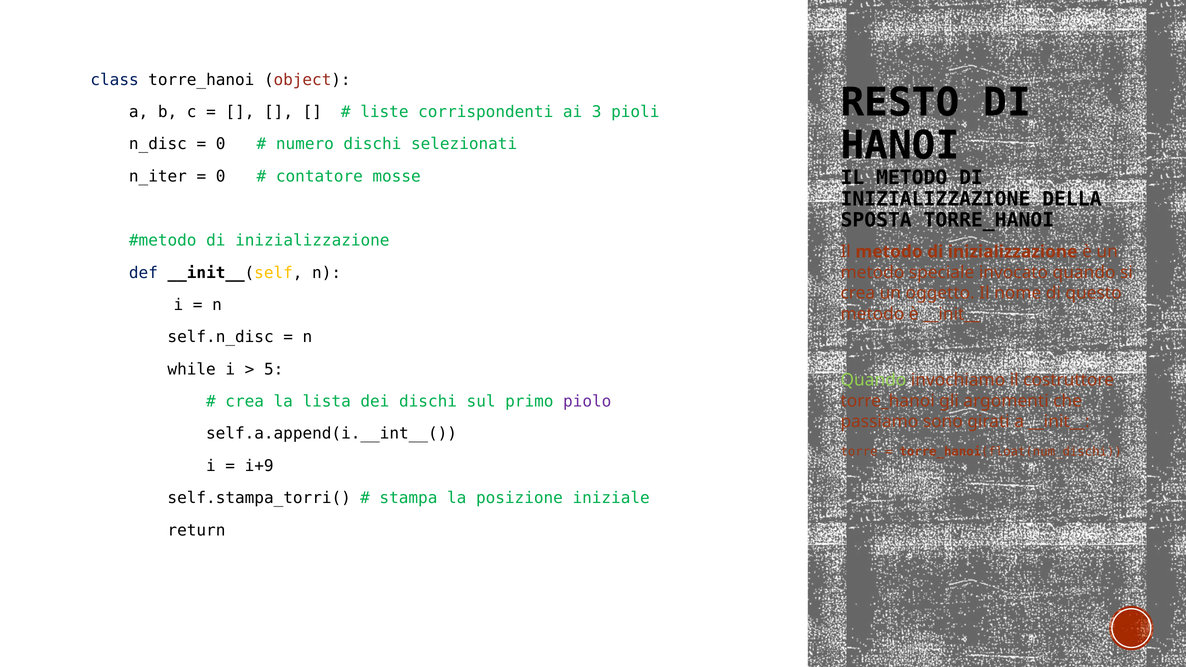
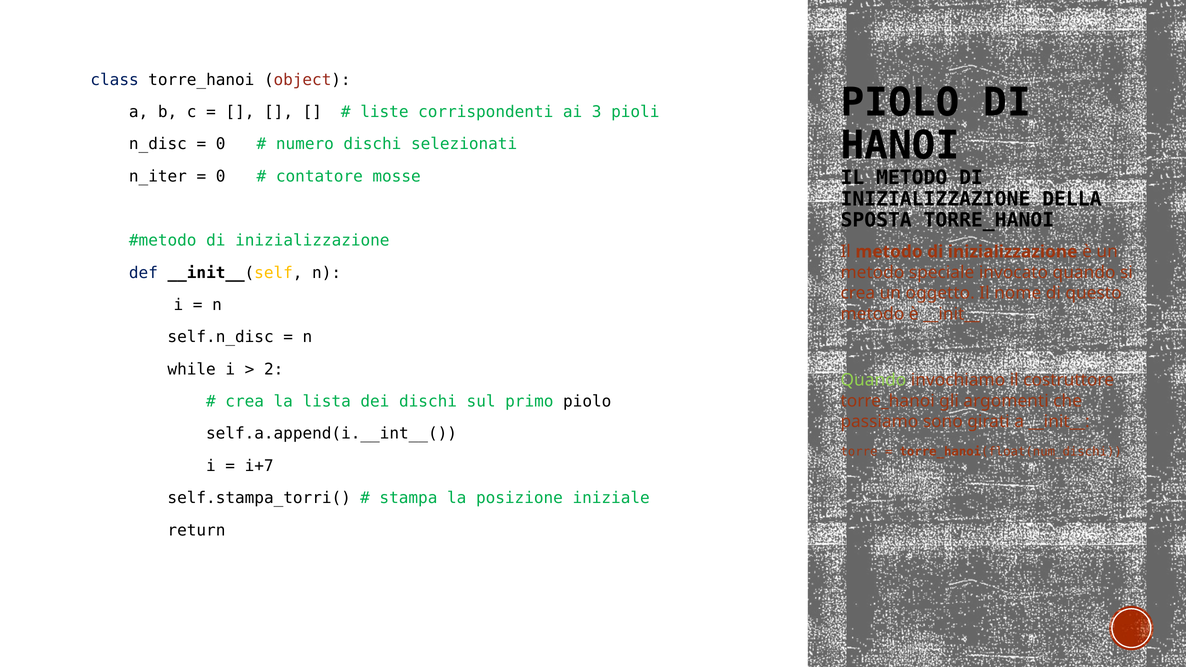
RESTO at (900, 103): RESTO -> PIOLO
5: 5 -> 2
piolo at (587, 402) colour: purple -> black
i+9: i+9 -> i+7
